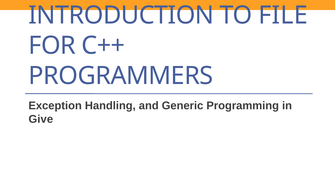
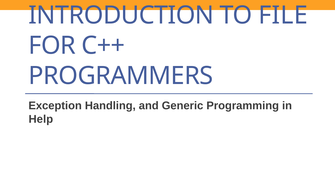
Give: Give -> Help
